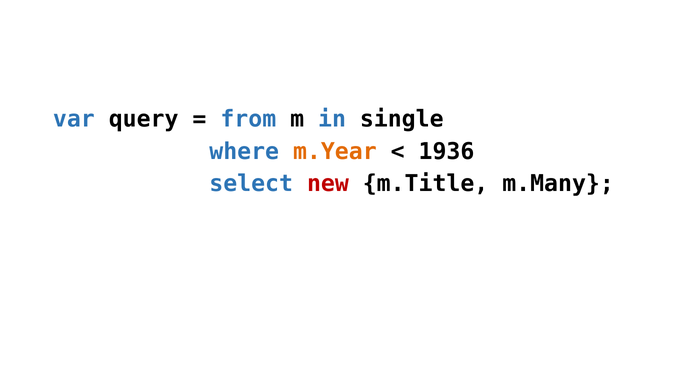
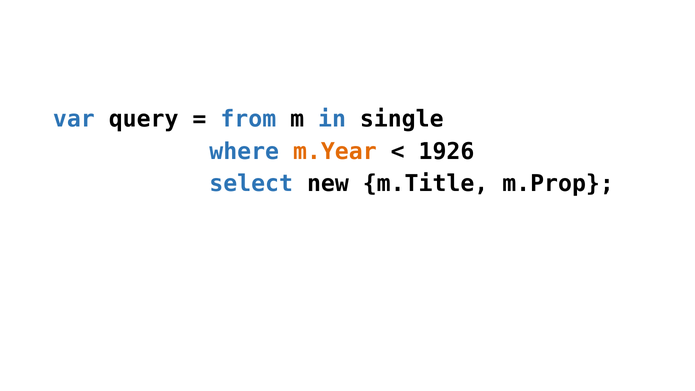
1936: 1936 -> 1926
new colour: red -> black
m.Many: m.Many -> m.Prop
